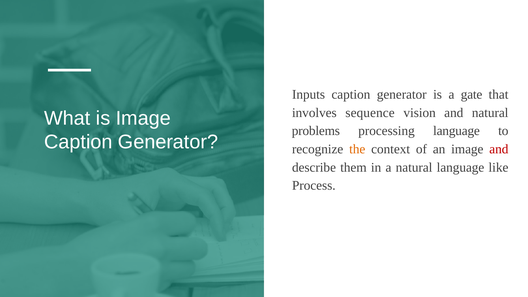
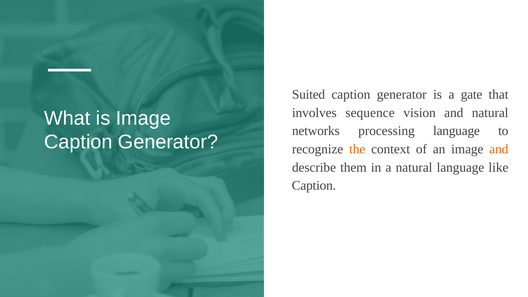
Inputs: Inputs -> Suited
problems: problems -> networks
and at (499, 149) colour: red -> orange
Process at (314, 186): Process -> Caption
